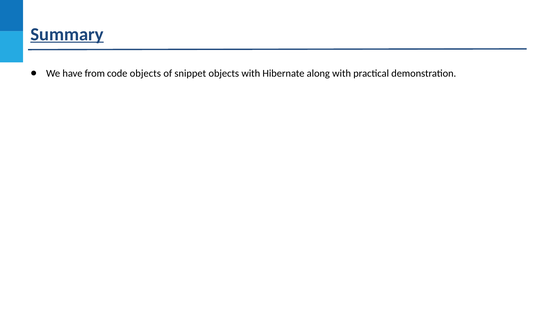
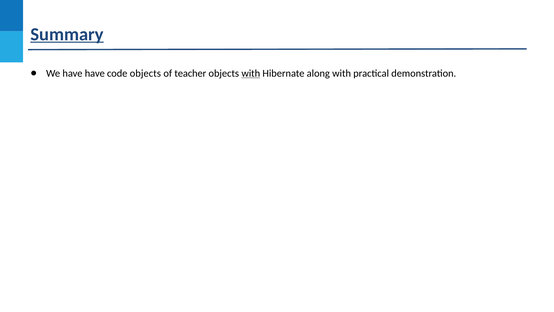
have from: from -> have
snippet: snippet -> teacher
with at (251, 73) underline: none -> present
